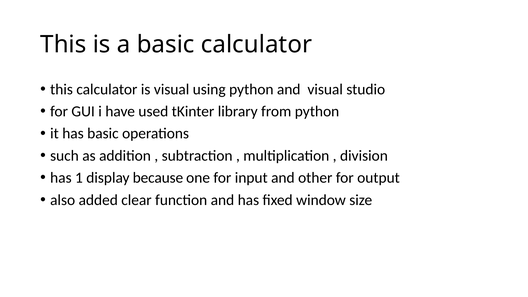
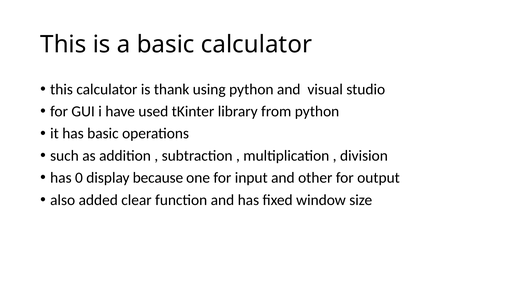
is visual: visual -> thank
1: 1 -> 0
